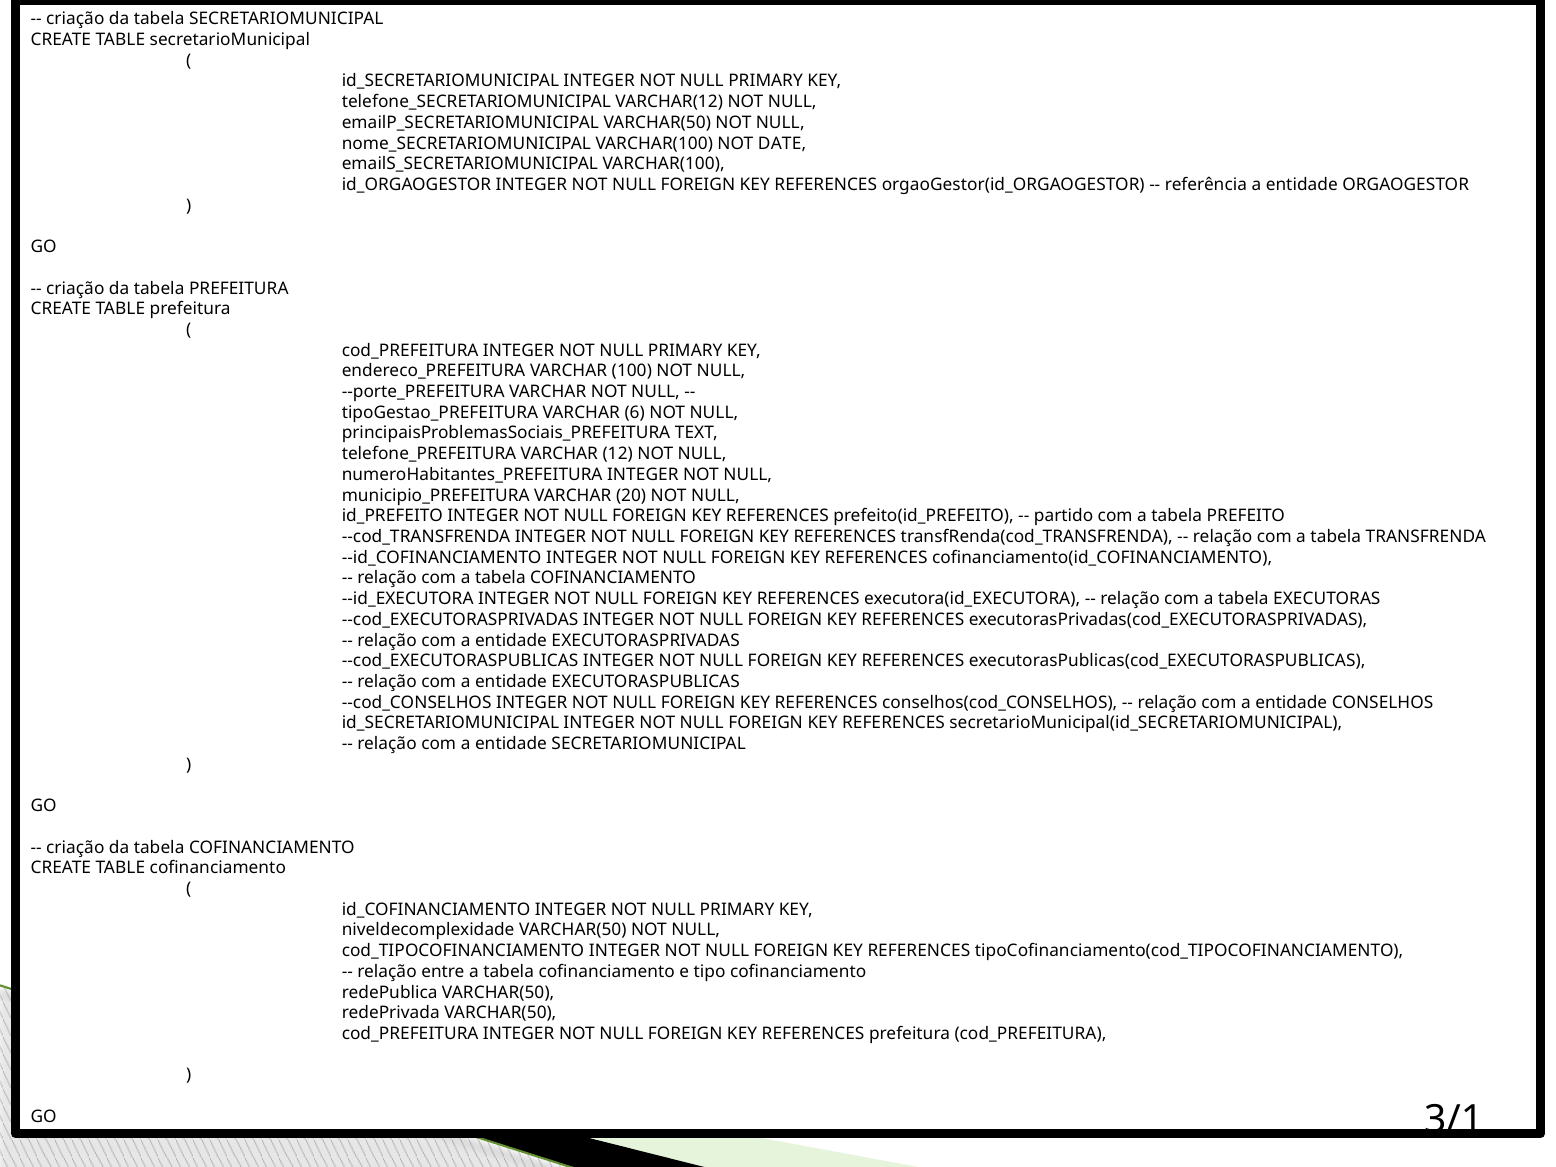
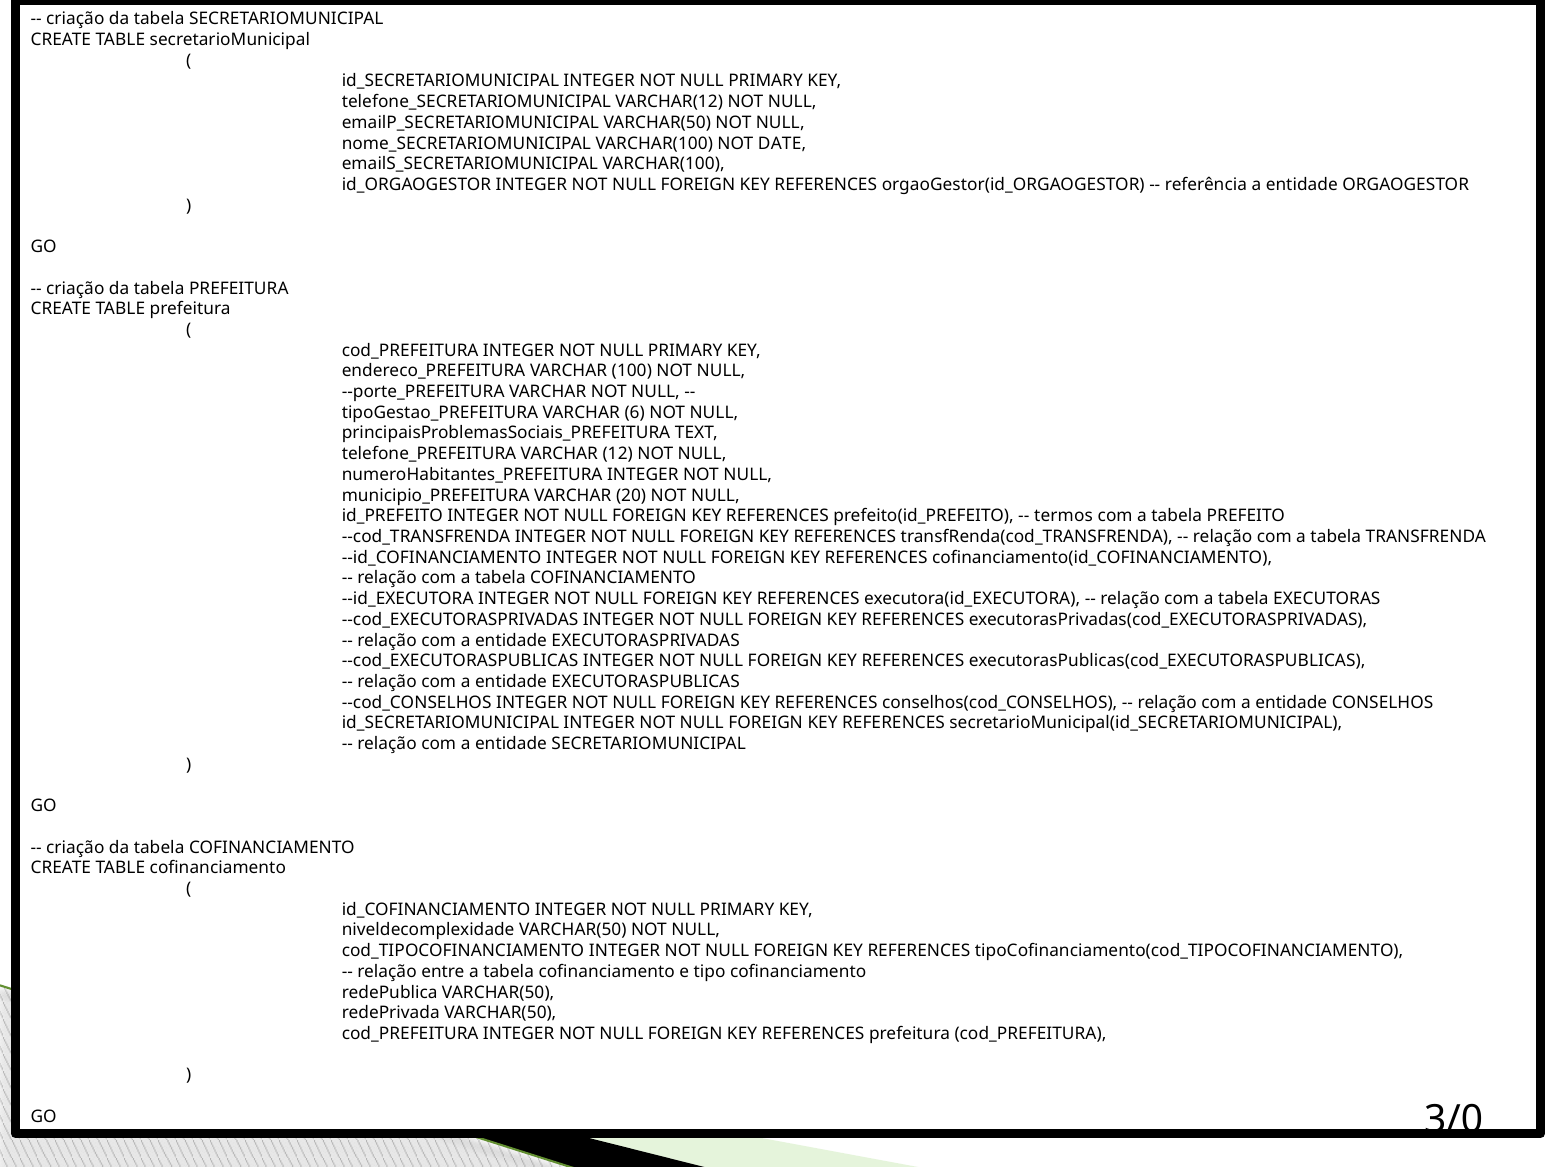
partido: partido -> termos
3/1: 3/1 -> 3/0
